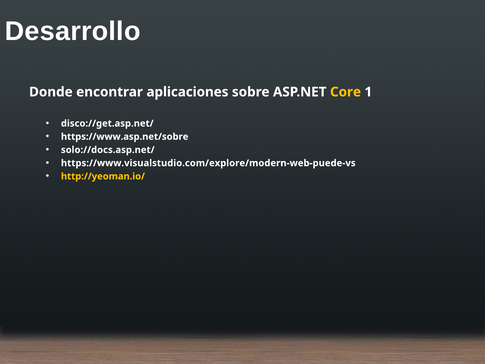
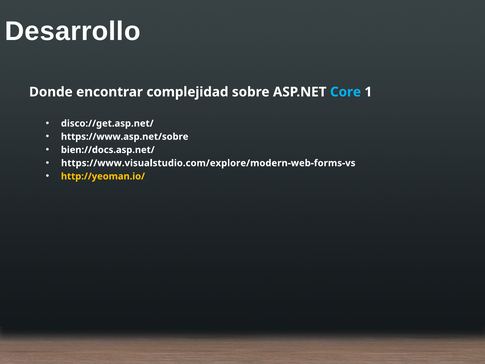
aplicaciones: aplicaciones -> complejidad
Core colour: yellow -> light blue
solo://docs.asp.net/: solo://docs.asp.net/ -> bien://docs.asp.net/
https://www.visualstudio.com/explore/modern-web-puede-vs: https://www.visualstudio.com/explore/modern-web-puede-vs -> https://www.visualstudio.com/explore/modern-web-forms-vs
